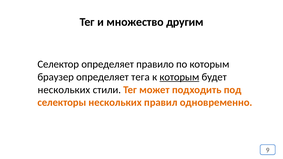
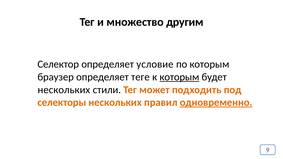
правило: правило -> условие
тега: тега -> теге
одновременно underline: none -> present
